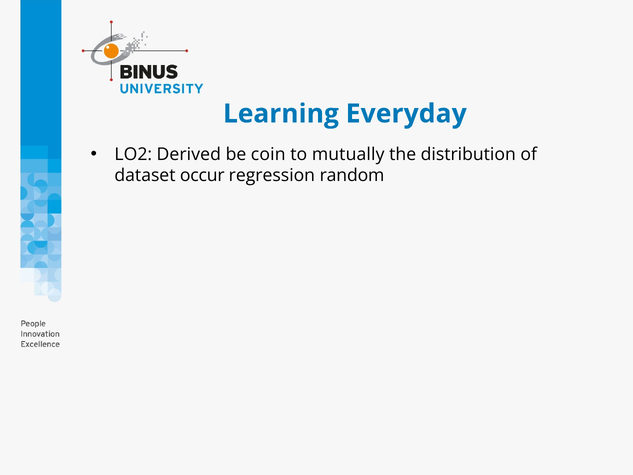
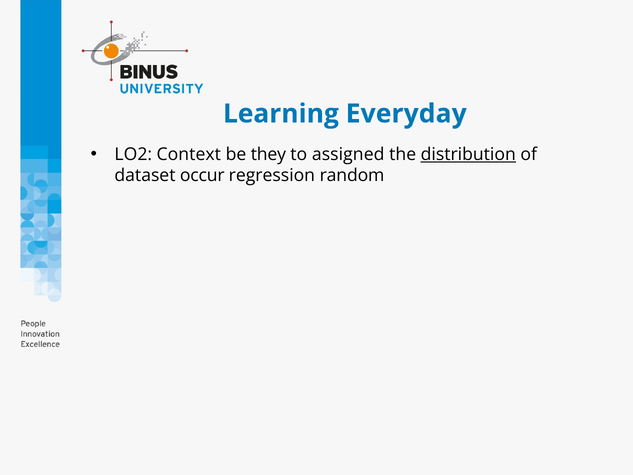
Derived: Derived -> Context
coin: coin -> they
mutually: mutually -> assigned
distribution underline: none -> present
